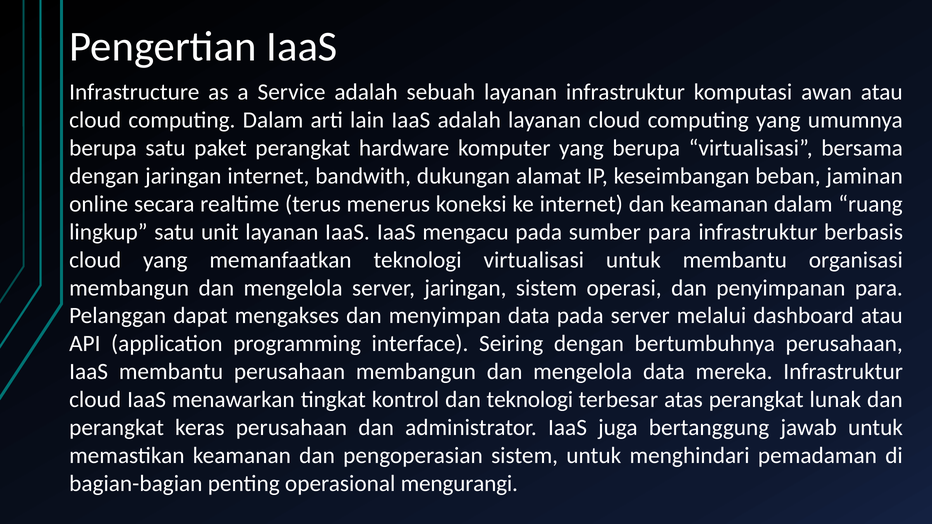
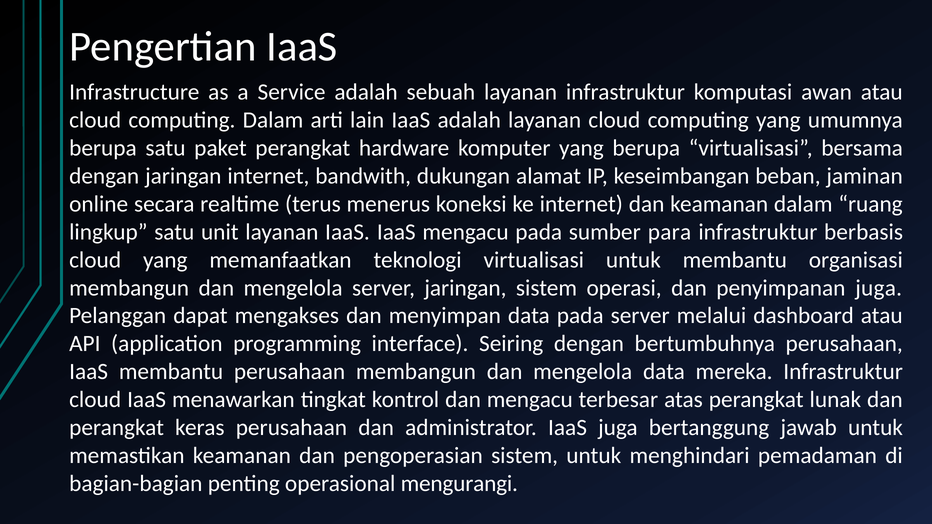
penyimpanan para: para -> juga
dan teknologi: teknologi -> mengacu
